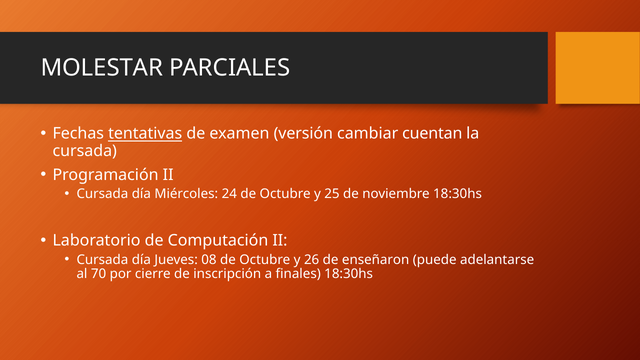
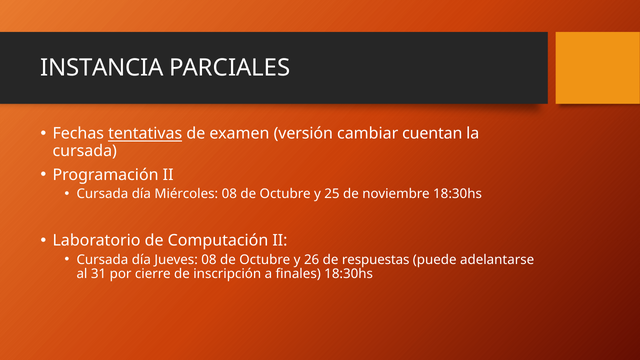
MOLESTAR: MOLESTAR -> INSTANCIA
Miércoles 24: 24 -> 08
enseñaron: enseñaron -> respuestas
70: 70 -> 31
